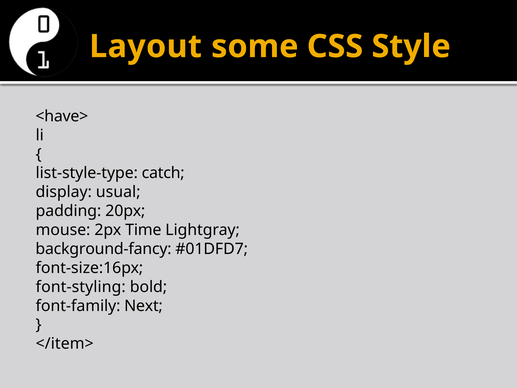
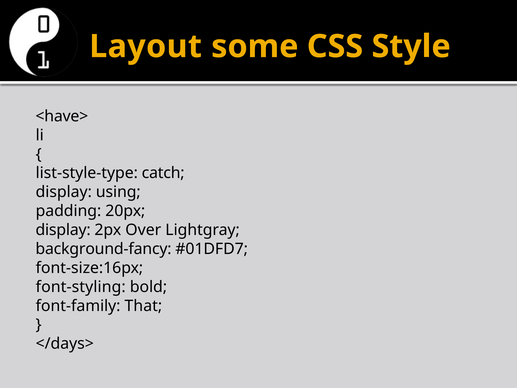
usual: usual -> using
mouse at (63, 230): mouse -> display
Time: Time -> Over
Next: Next -> That
</item>: </item> -> </days>
